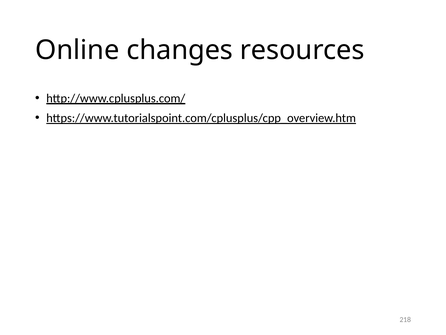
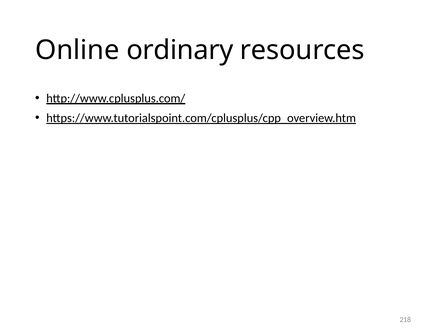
changes: changes -> ordinary
